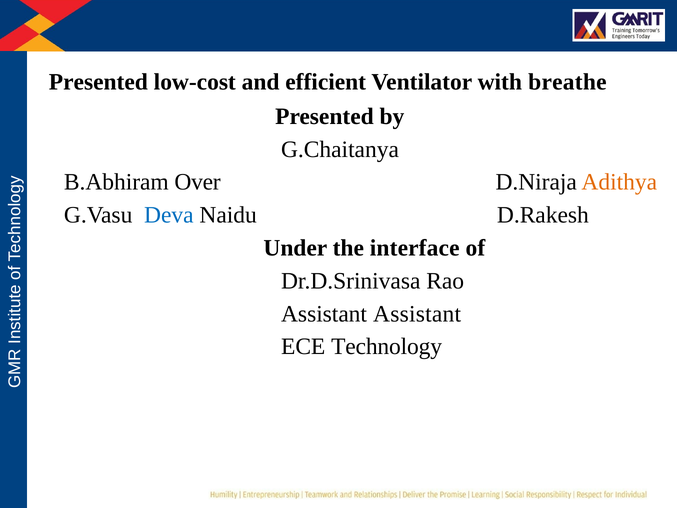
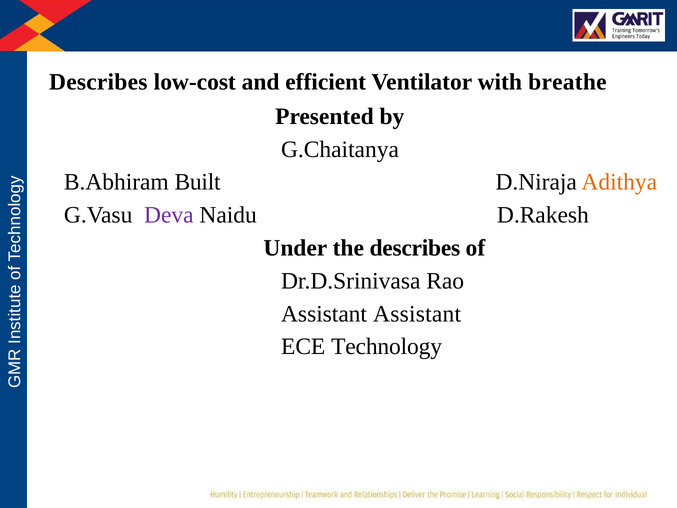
Presented at (98, 82): Presented -> Describes
Over: Over -> Built
Deva colour: blue -> purple
the interface: interface -> describes
